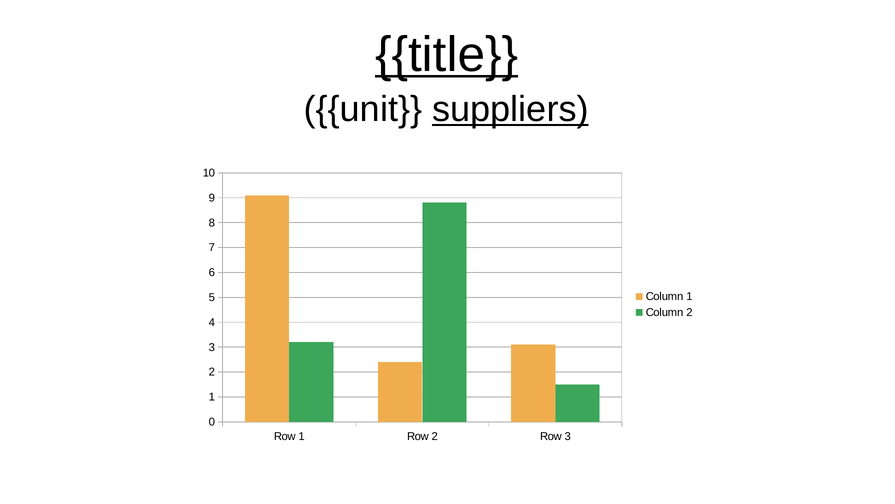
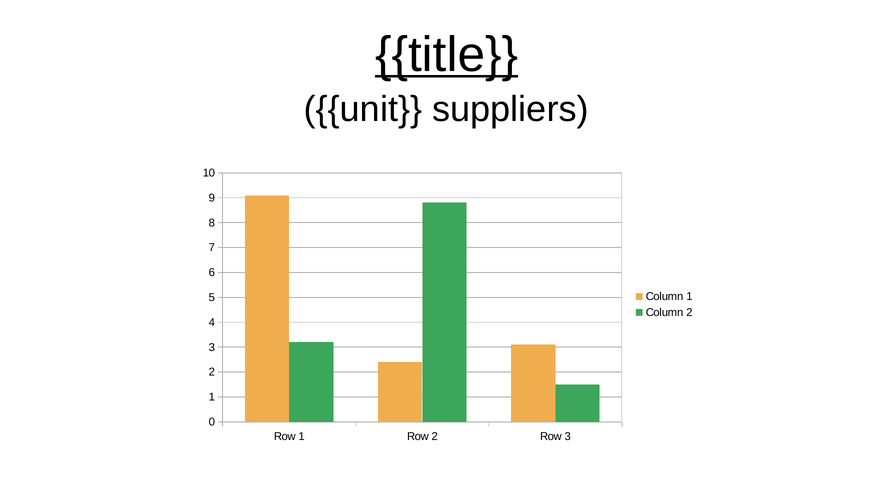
suppliers underline: present -> none
